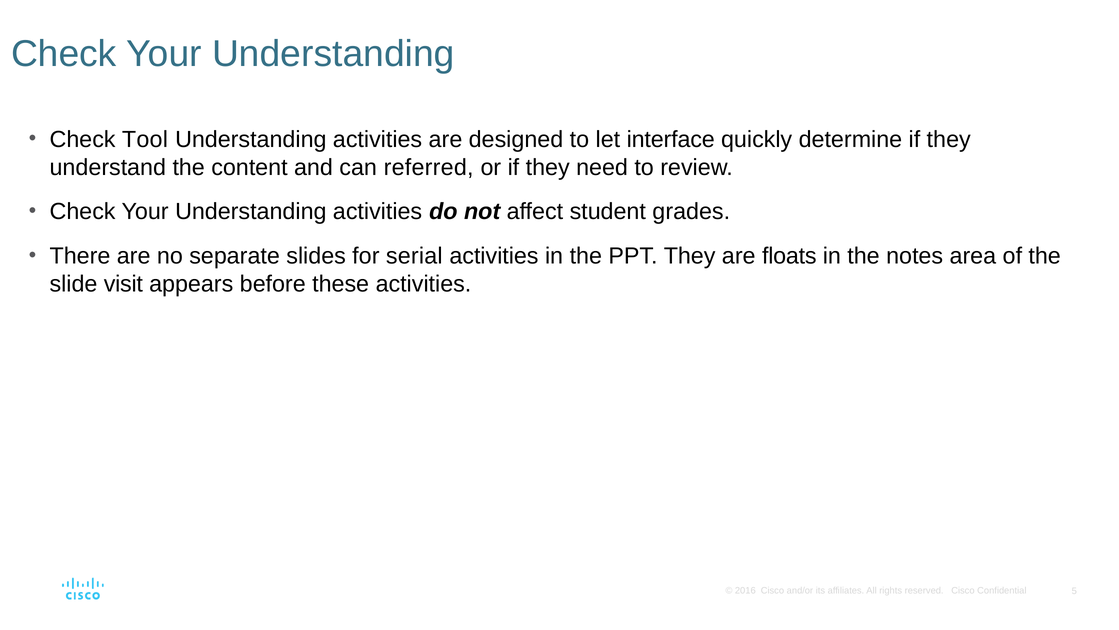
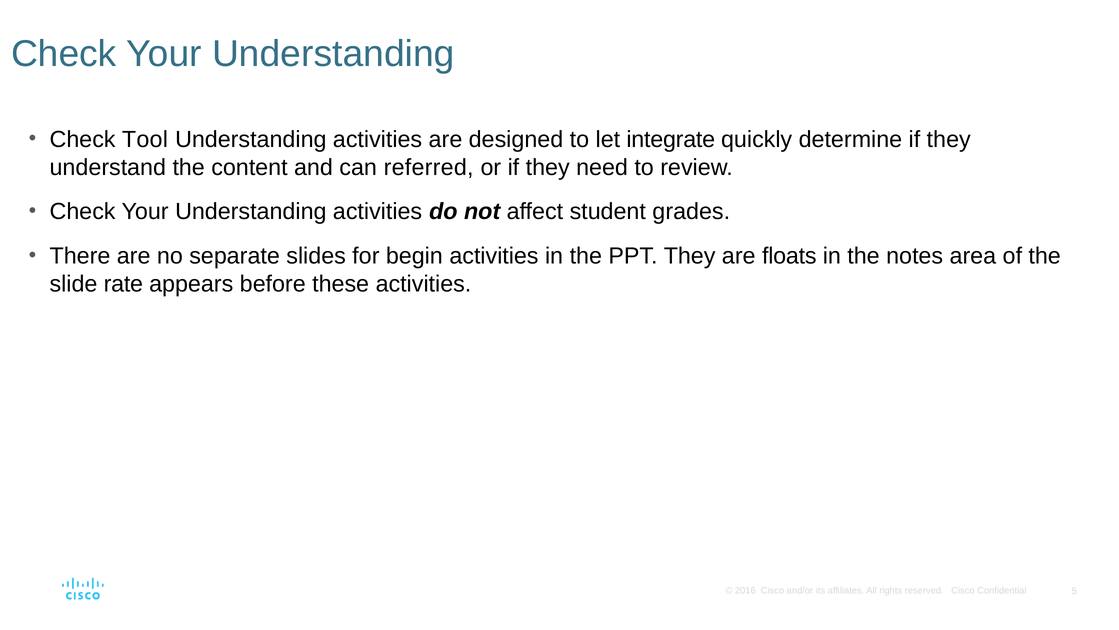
interface: interface -> integrate
serial: serial -> begin
visit: visit -> rate
